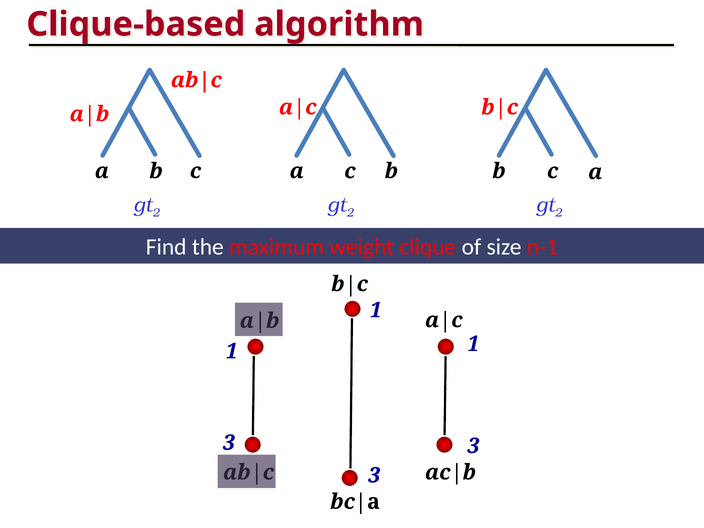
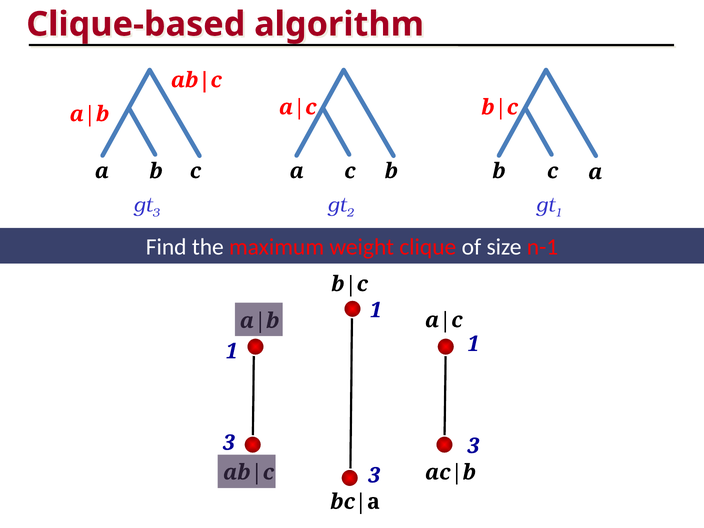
2 at (156, 213): 2 -> 3
2 at (558, 213): 2 -> 1
